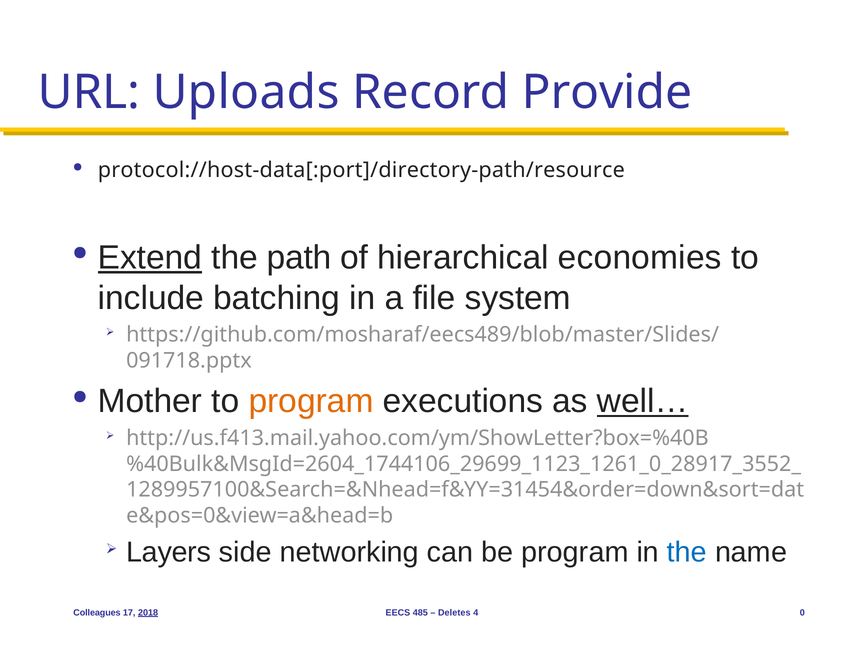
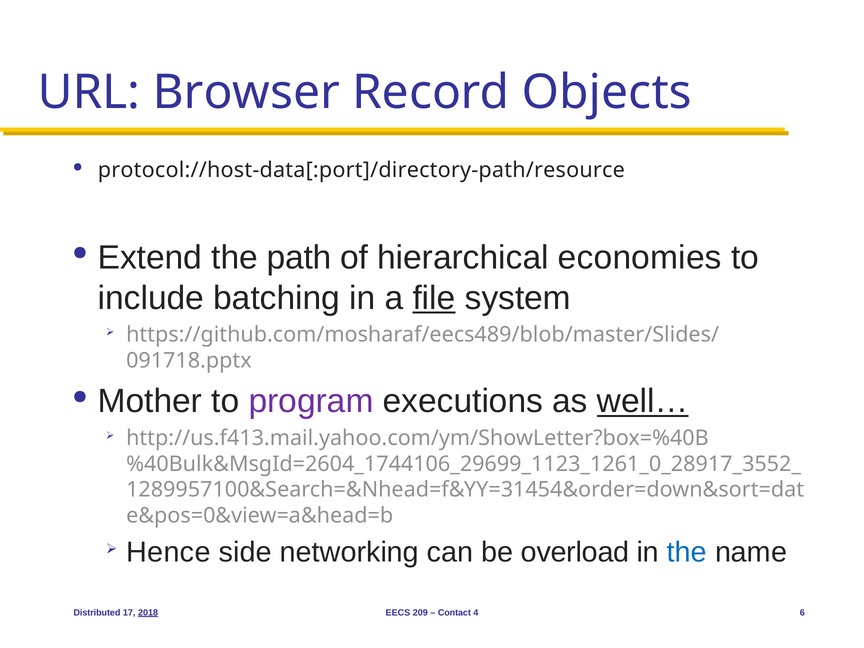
Uploads: Uploads -> Browser
Provide: Provide -> Objects
Extend underline: present -> none
file underline: none -> present
program at (311, 401) colour: orange -> purple
Layers: Layers -> Hence
be program: program -> overload
Colleagues: Colleagues -> Distributed
485: 485 -> 209
Deletes: Deletes -> Contact
0: 0 -> 6
